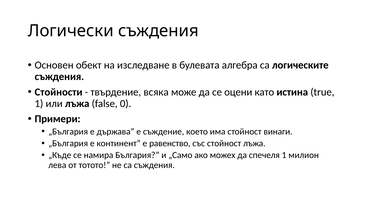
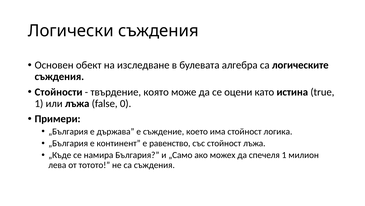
всяка: всяка -> която
винаги: винаги -> логика
